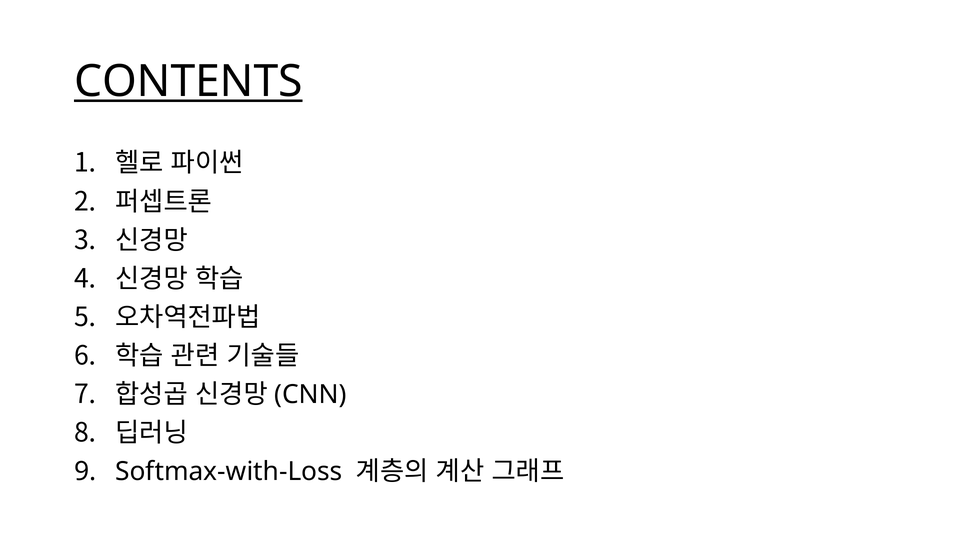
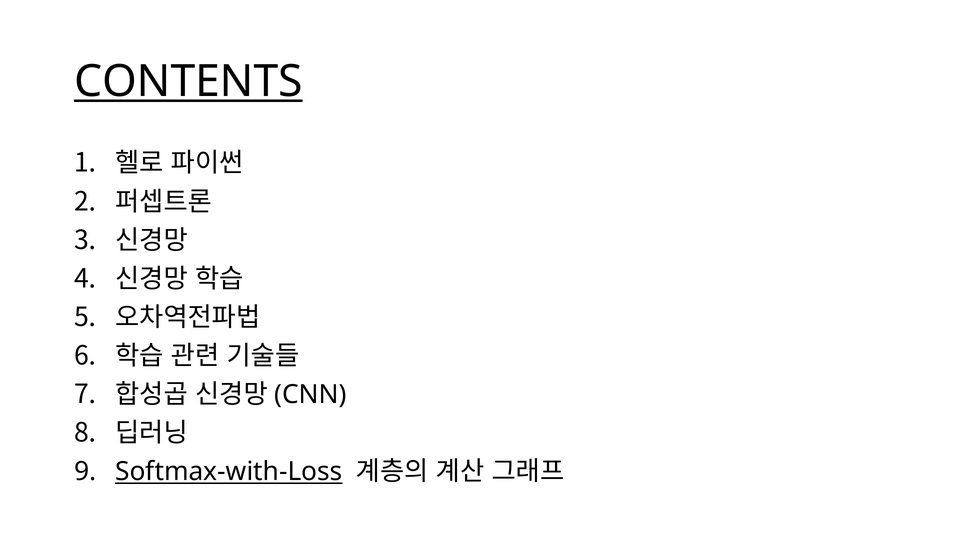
Softmax-with-Loss underline: none -> present
